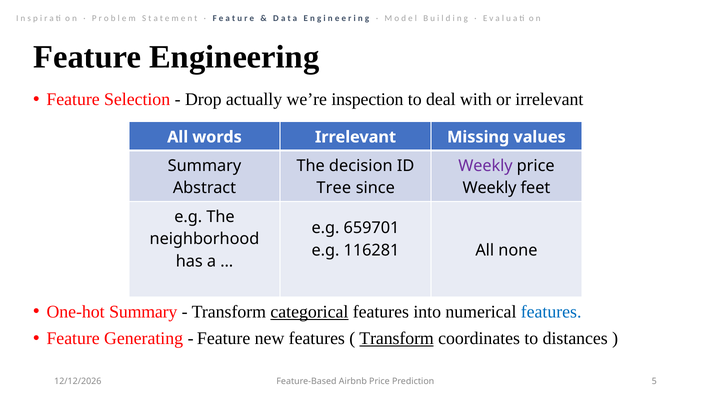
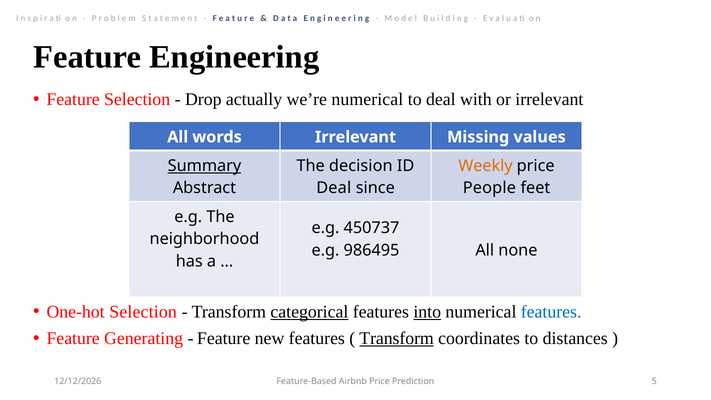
we’re inspection: inspection -> numerical
Summary at (204, 166) underline: none -> present
Weekly at (485, 166) colour: purple -> orange
Tree at (334, 188): Tree -> Deal
Weekly at (490, 188): Weekly -> People
659701: 659701 -> 450737
116281: 116281 -> 986495
One-hot Summary: Summary -> Selection
into underline: none -> present
